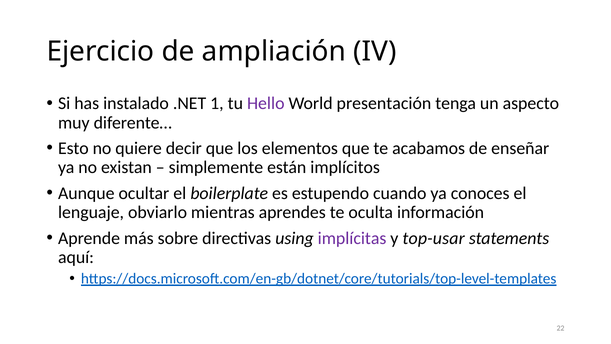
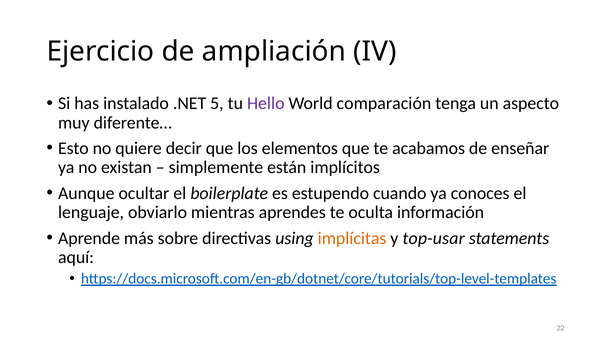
1: 1 -> 5
presentación: presentación -> comparación
implícitas colour: purple -> orange
